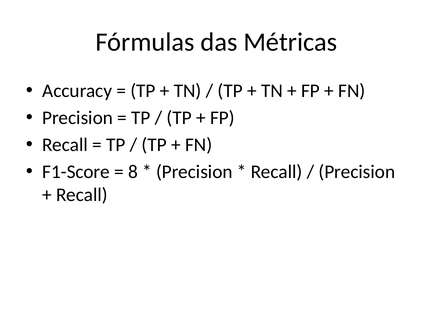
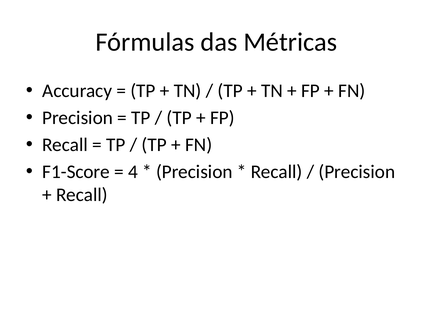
8: 8 -> 4
